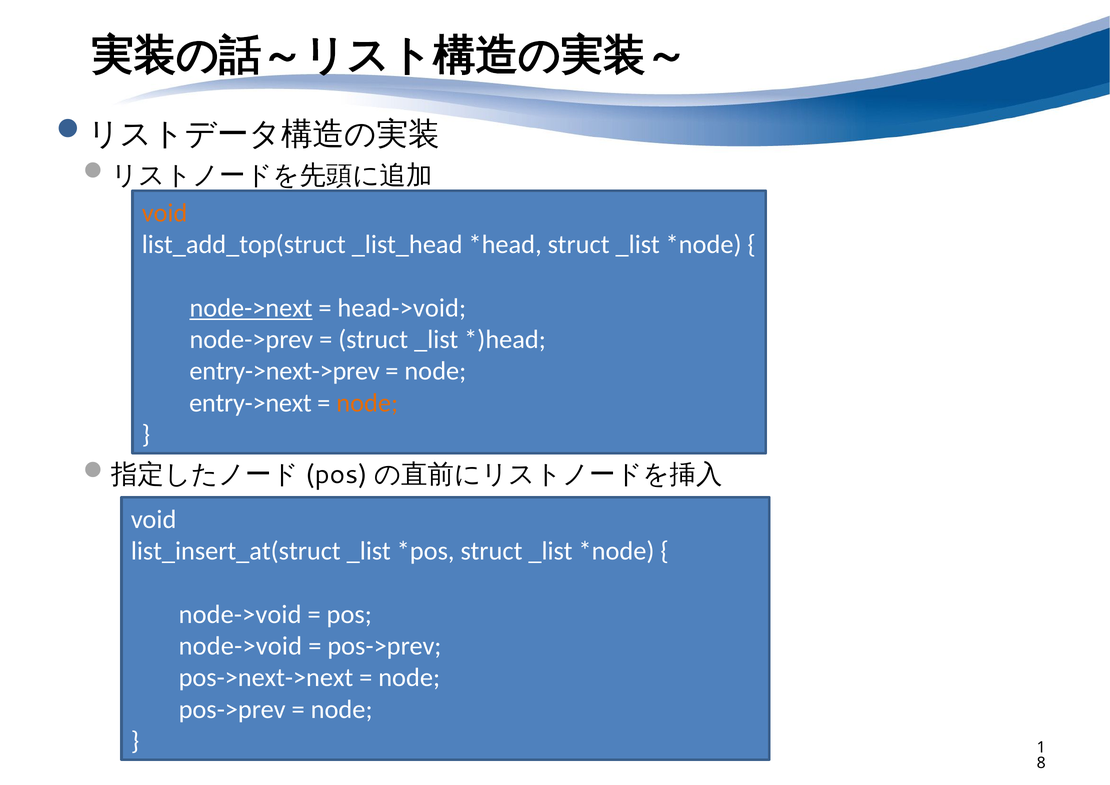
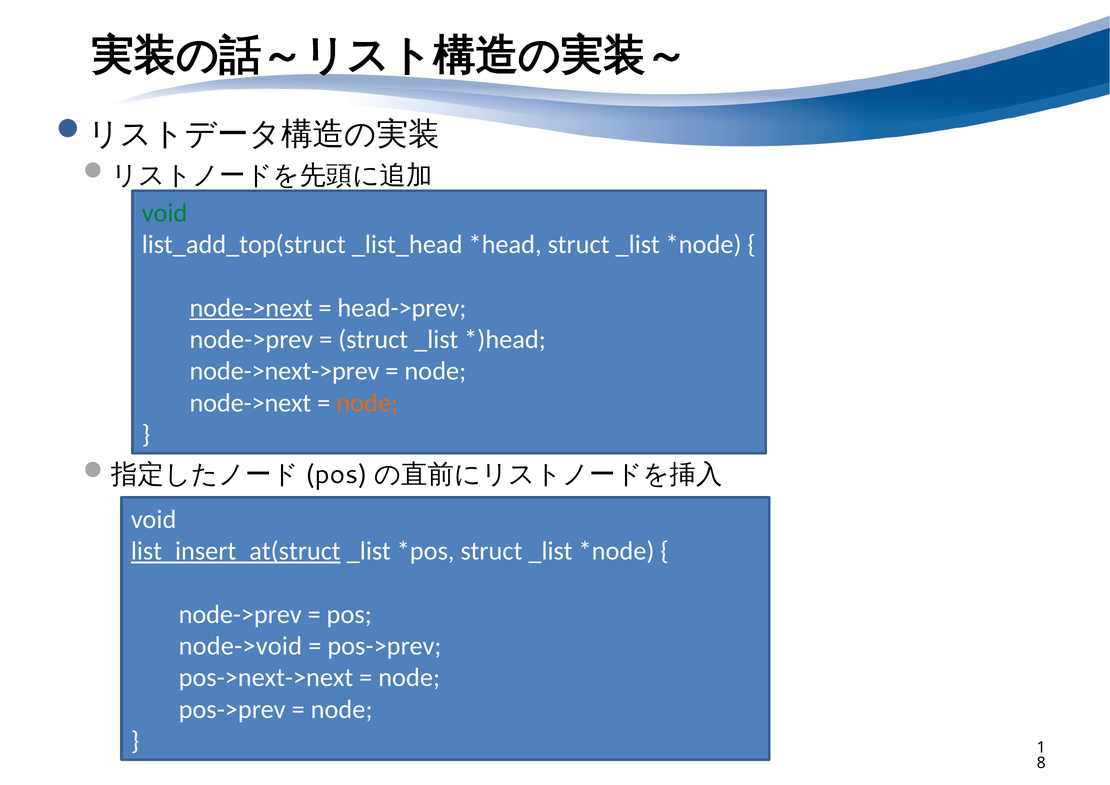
void at (165, 213) colour: orange -> green
head->void: head->void -> head->prev
entry->next->prev: entry->next->prev -> node->next->prev
entry->next at (250, 403): entry->next -> node->next
list_insert_at(struct underline: none -> present
node->void at (240, 614): node->void -> node->prev
